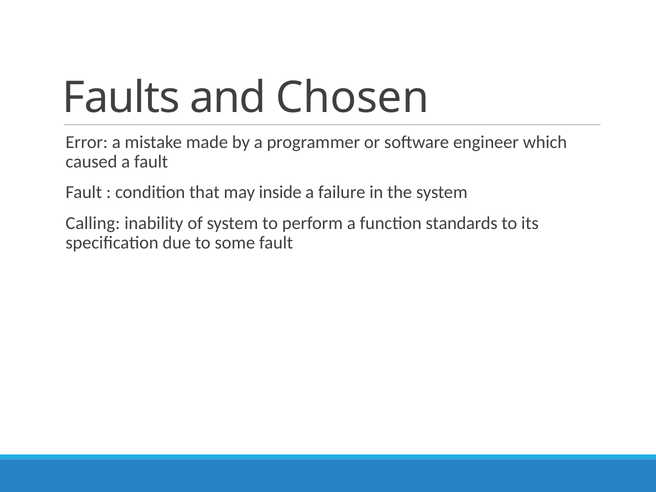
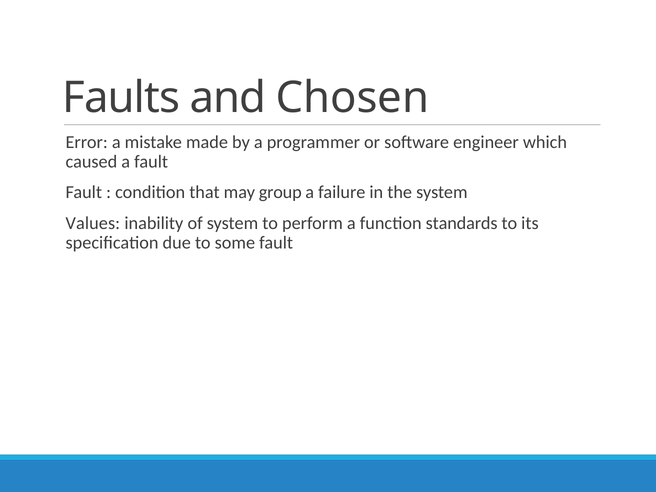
inside: inside -> group
Calling: Calling -> Values
